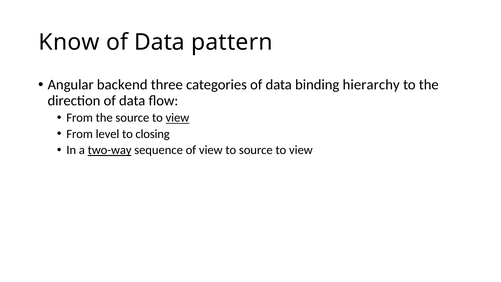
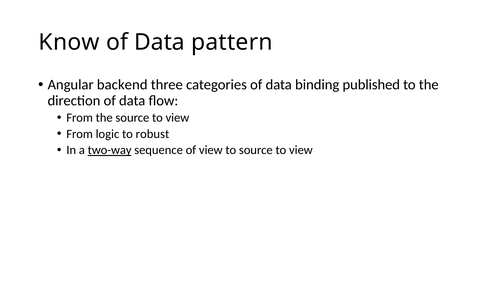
hierarchy: hierarchy -> published
view at (177, 118) underline: present -> none
level: level -> logic
closing: closing -> robust
